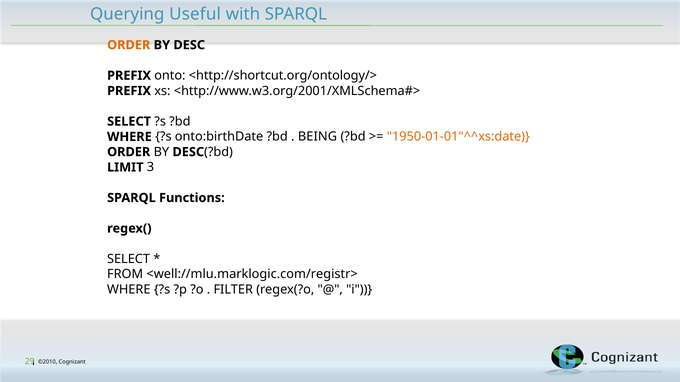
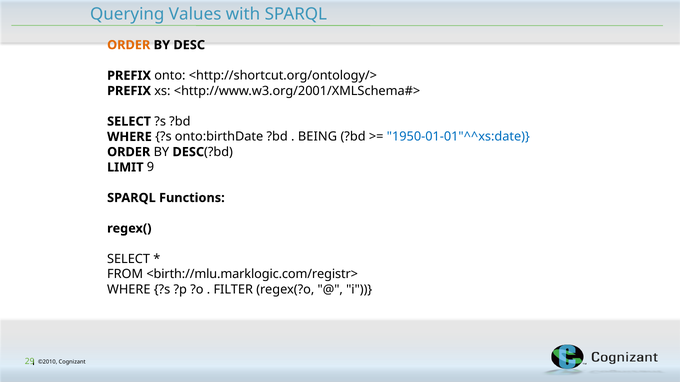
Useful: Useful -> Values
1950-01-01"^^xs:date colour: orange -> blue
3: 3 -> 9
<well://mlu.marklogic.com/registr>: <well://mlu.marklogic.com/registr> -> <birth://mlu.marklogic.com/registr>
